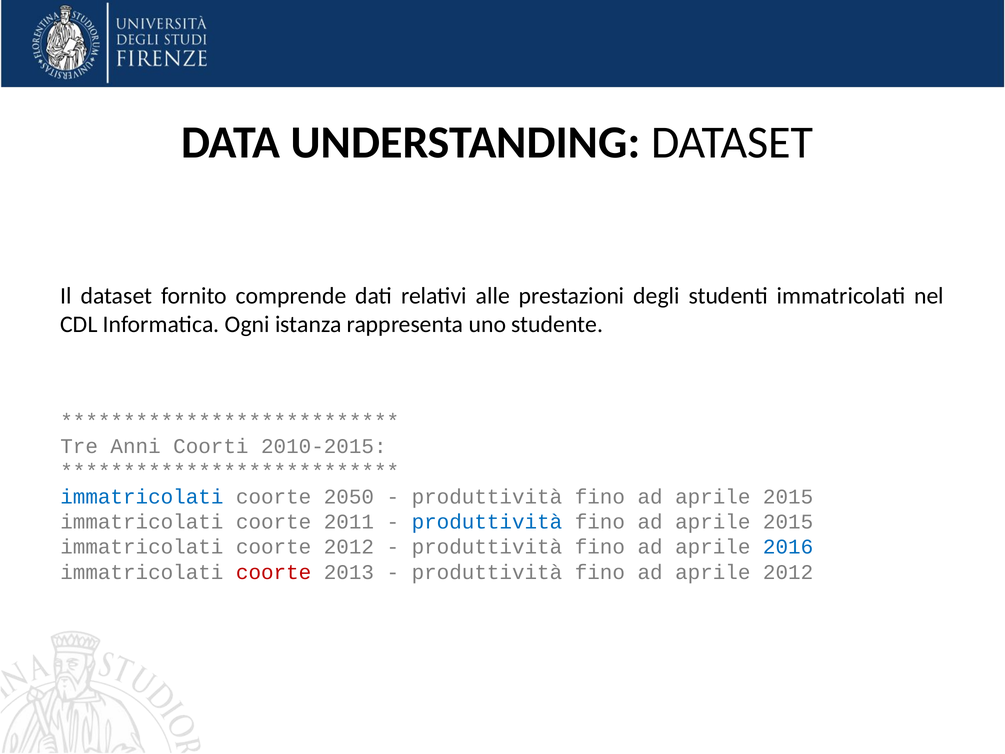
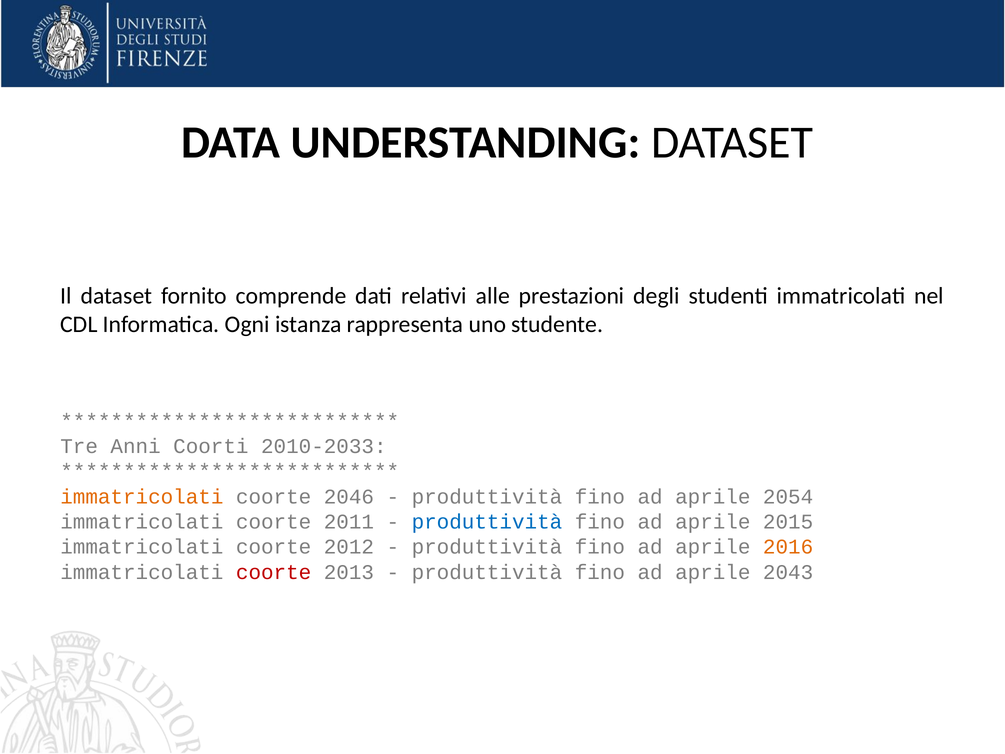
2010-2015: 2010-2015 -> 2010-2033
immatricolati at (142, 497) colour: blue -> orange
2050: 2050 -> 2046
2015 at (788, 497): 2015 -> 2054
2016 colour: blue -> orange
aprile 2012: 2012 -> 2043
